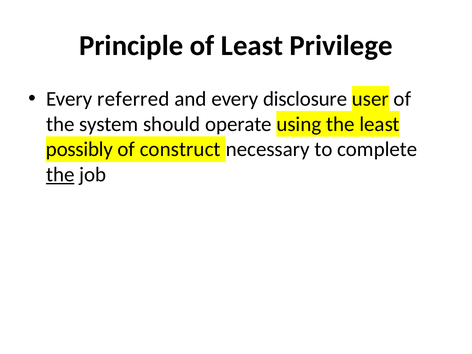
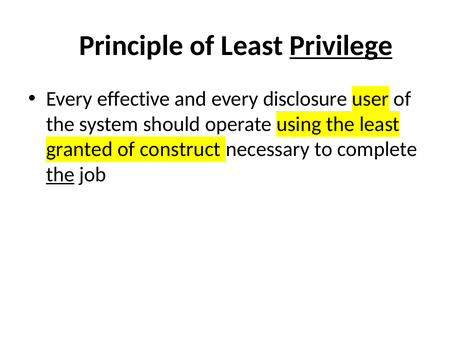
Privilege underline: none -> present
referred: referred -> effective
possibly: possibly -> granted
